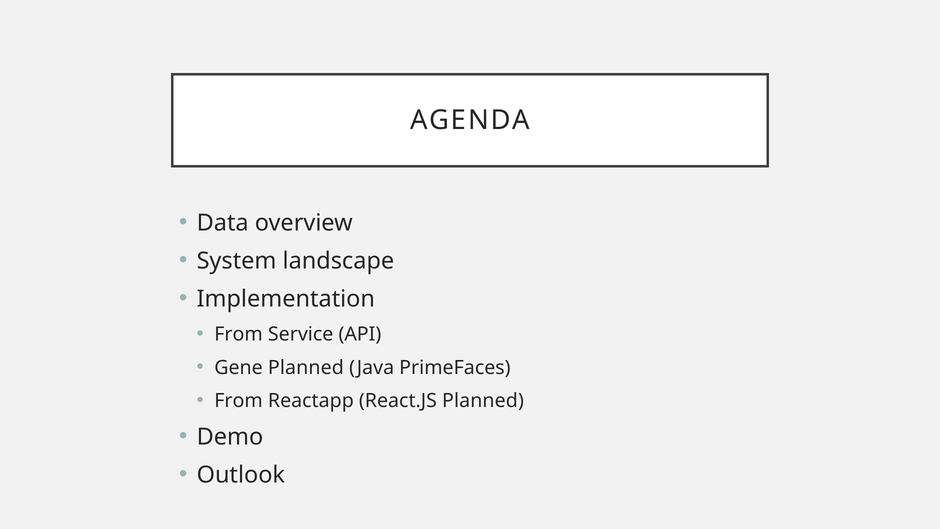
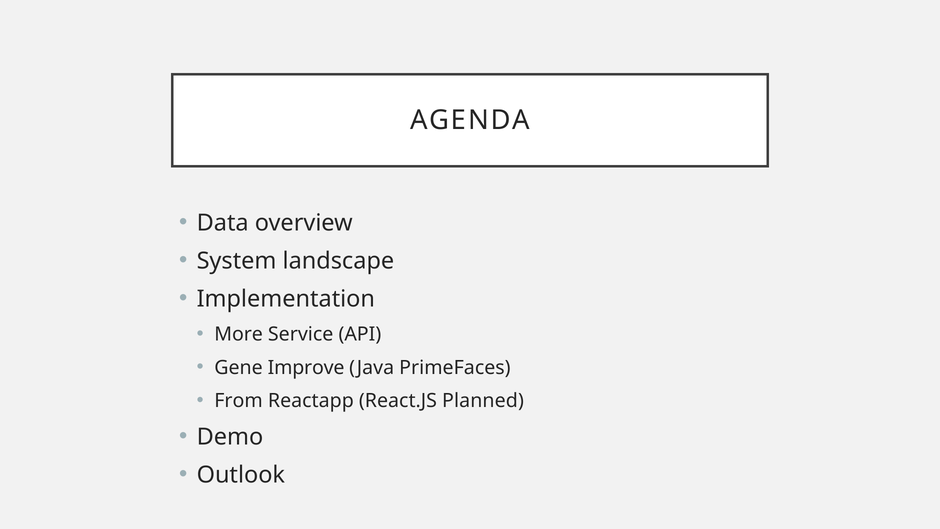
From at (239, 334): From -> More
Gene Planned: Planned -> Improve
